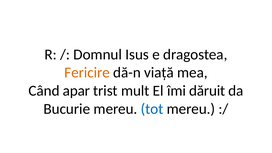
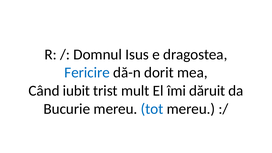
Fericire colour: orange -> blue
viață: viață -> dorit
apar: apar -> iubit
